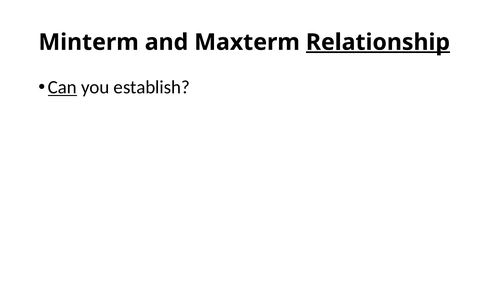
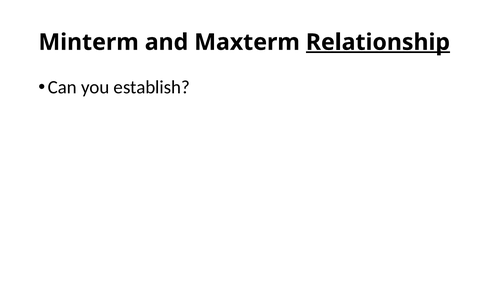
Can underline: present -> none
